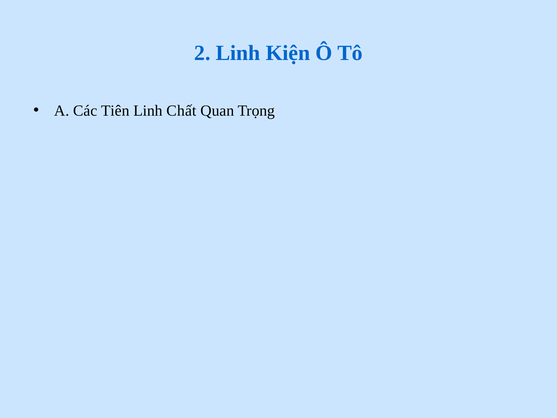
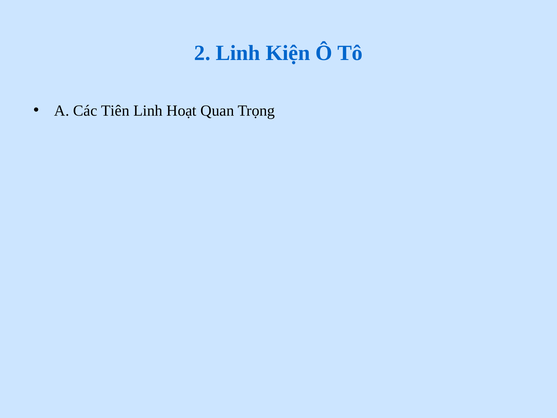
Chất: Chất -> Hoạt
